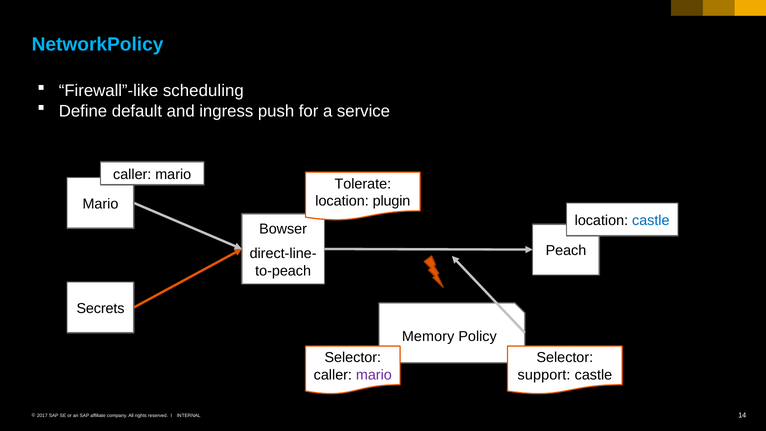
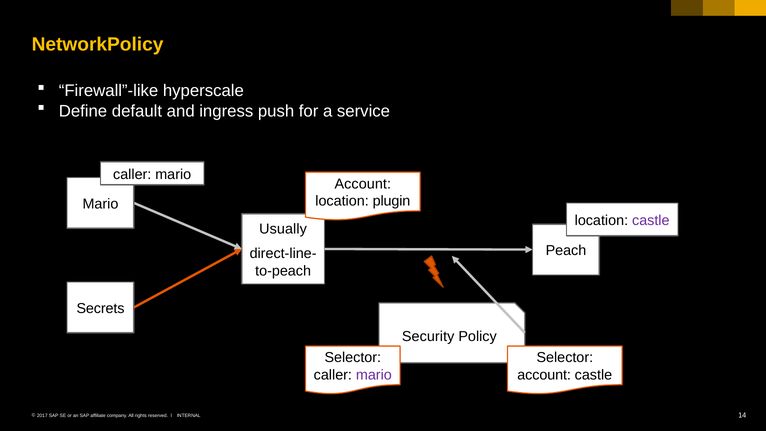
NetworkPolicy colour: light blue -> yellow
scheduling: scheduling -> hyperscale
Tolerate at (363, 184): Tolerate -> Account
castle at (651, 220) colour: blue -> purple
Bowser: Bowser -> Usually
Memory: Memory -> Security
support at (544, 375): support -> account
